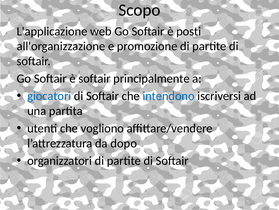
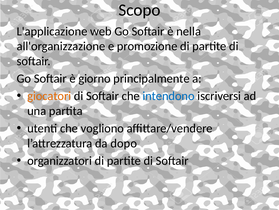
posti: posti -> nella
è softair: softair -> giorno
giocatori colour: blue -> orange
